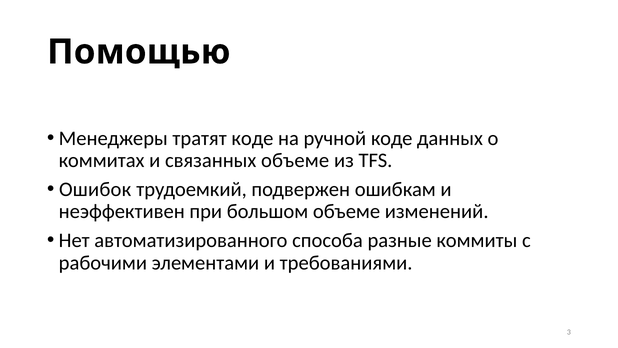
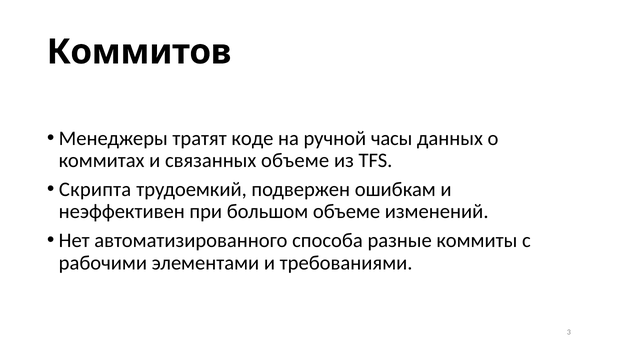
Помощью: Помощью -> Коммитов
ручной коде: коде -> часы
Ошибок: Ошибок -> Скрипта
